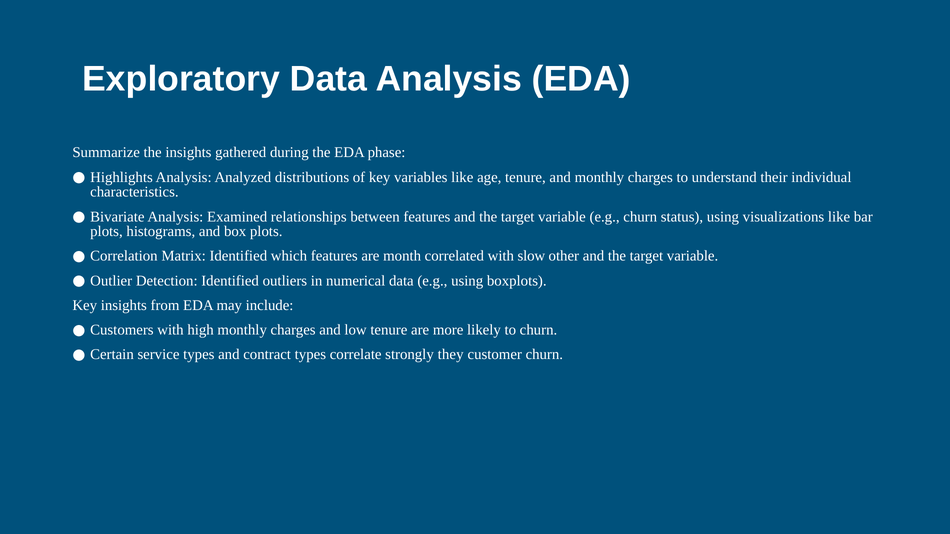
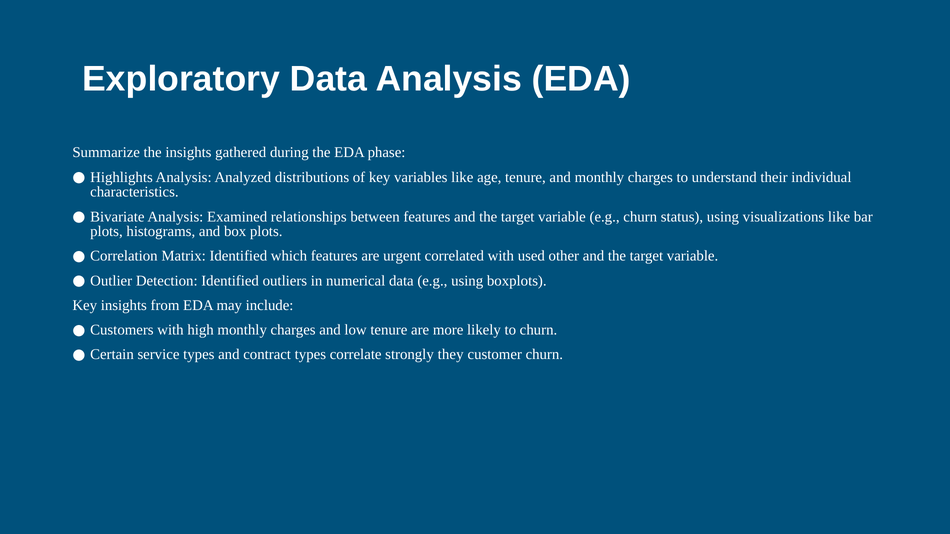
month: month -> urgent
slow: slow -> used
